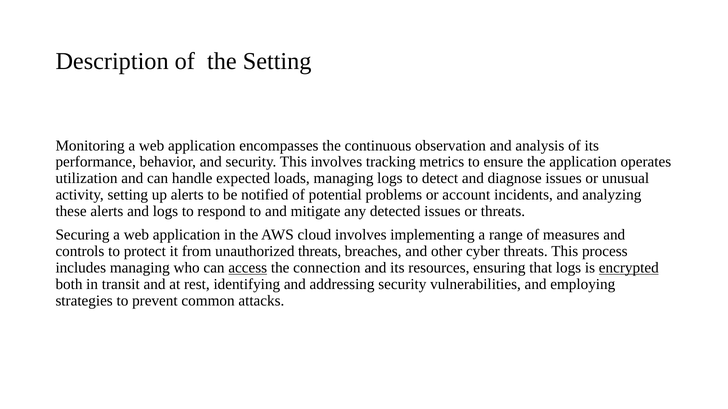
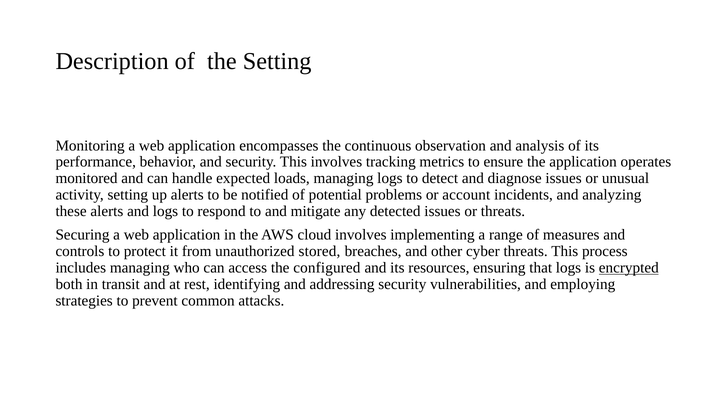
utilization: utilization -> monitored
unauthorized threats: threats -> stored
access underline: present -> none
connection: connection -> configured
